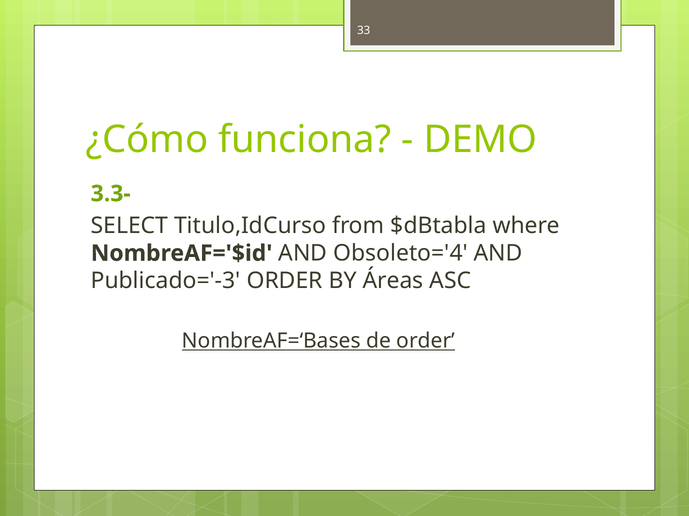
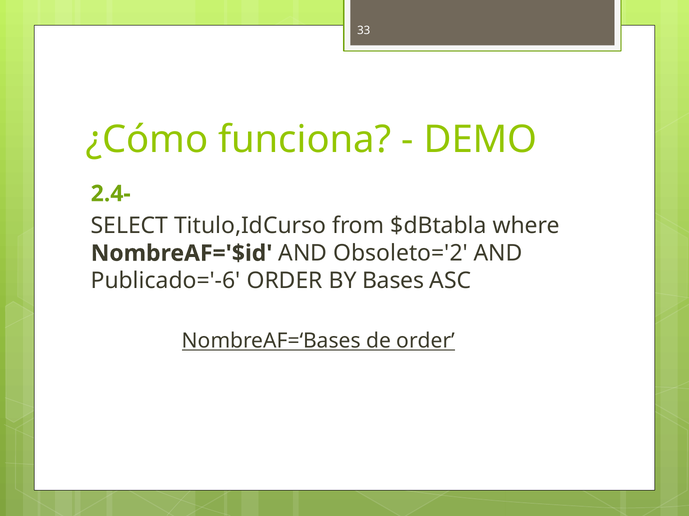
3.3-: 3.3- -> 2.4-
Obsoleto='4: Obsoleto='4 -> Obsoleto='2
Publicado='-3: Publicado='-3 -> Publicado='-6
Áreas: Áreas -> Bases
